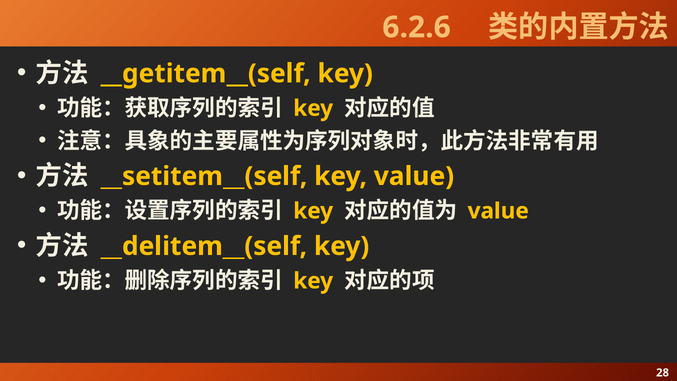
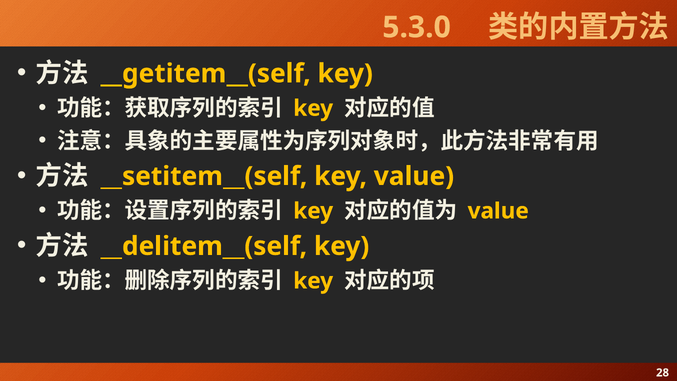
6.2.6: 6.2.6 -> 5.3.0
